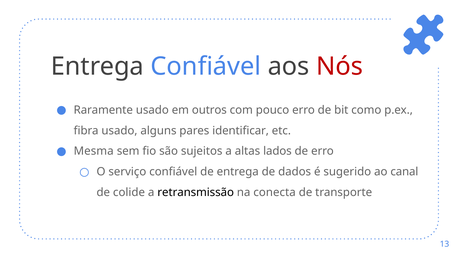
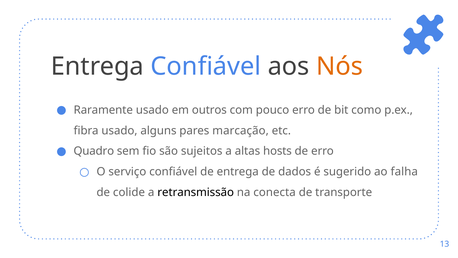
Nós colour: red -> orange
identificar: identificar -> marcação
Mesma: Mesma -> Quadro
lados: lados -> hosts
canal: canal -> falha
